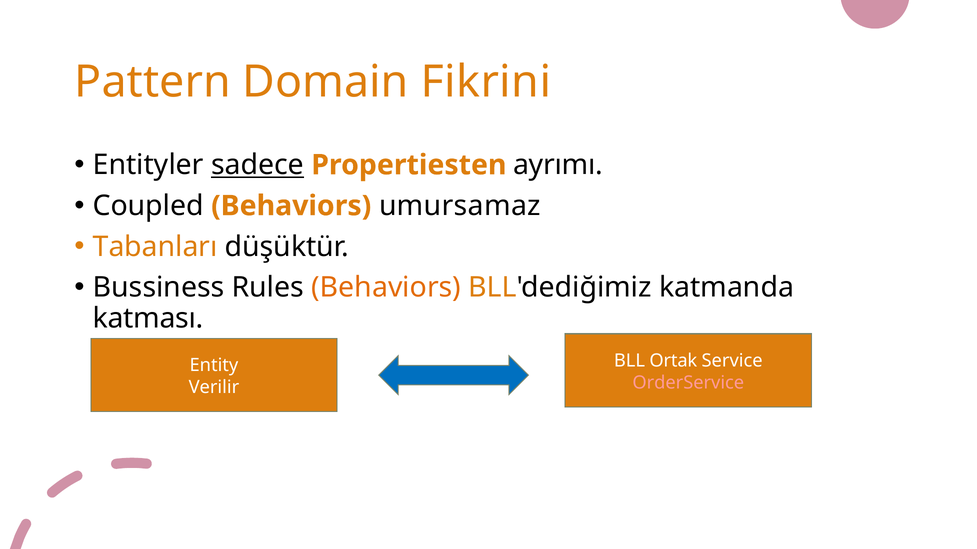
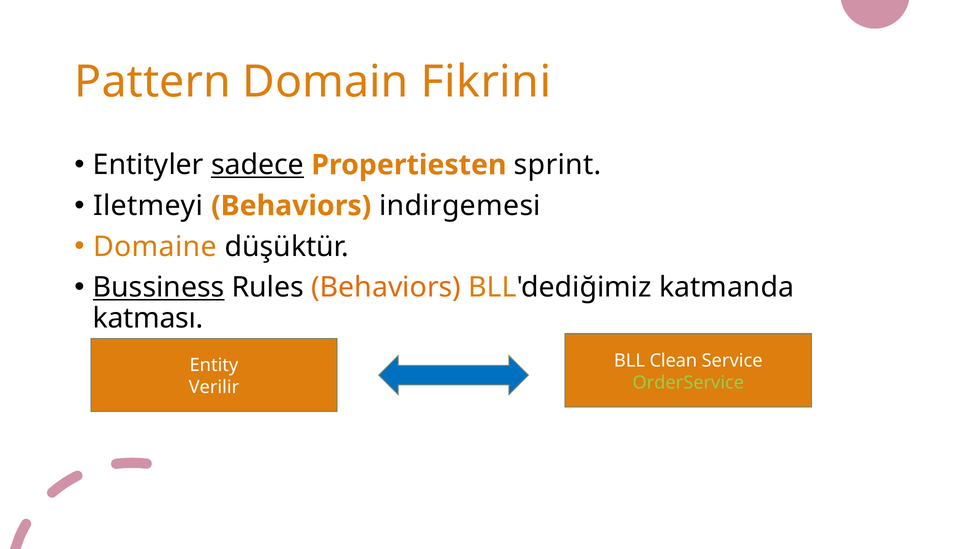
ayrımı: ayrımı -> sprint
Coupled: Coupled -> Iletmeyi
umursamaz: umursamaz -> indirgemesi
Tabanları: Tabanları -> Domaine
Bussiness underline: none -> present
Ortak: Ortak -> Clean
OrderService colour: pink -> light green
